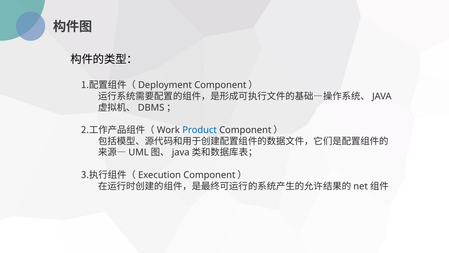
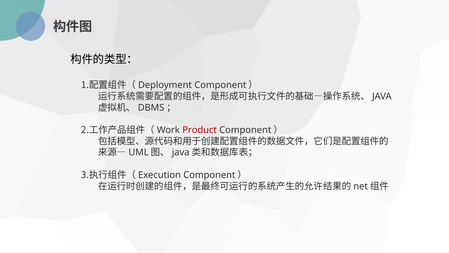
Product colour: blue -> red
